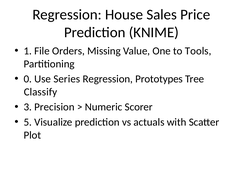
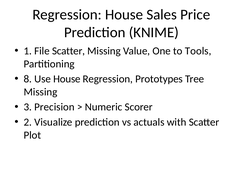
File Orders: Orders -> Scatter
0: 0 -> 8
Use Series: Series -> House
Classify at (40, 92): Classify -> Missing
5: 5 -> 2
